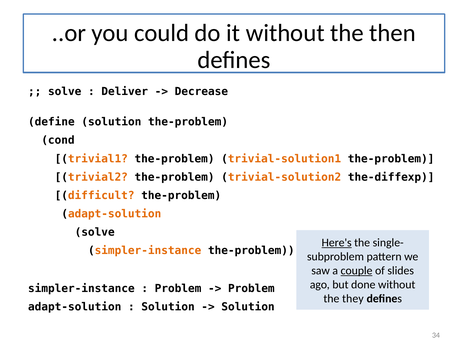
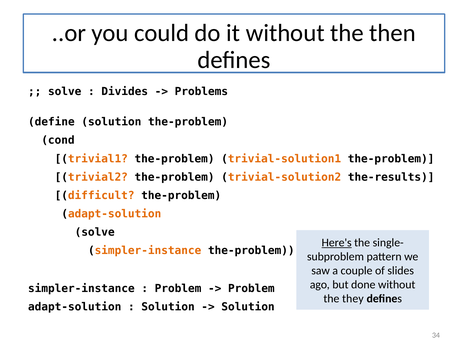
Deliver: Deliver -> Divides
Decrease: Decrease -> Problems
the-diffexp: the-diffexp -> the-results
couple underline: present -> none
